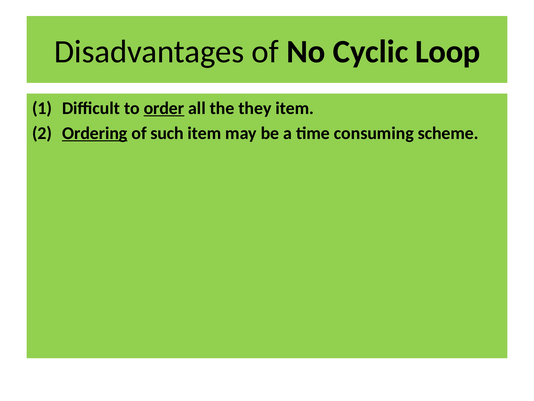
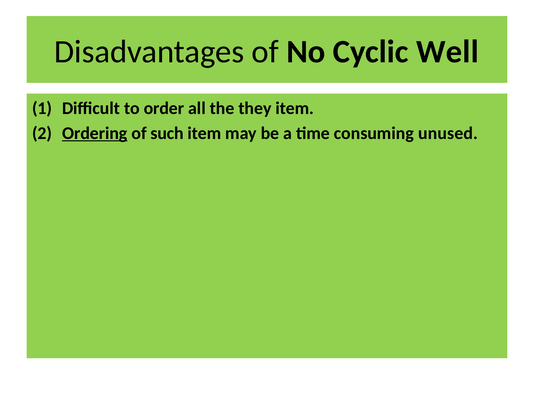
Loop: Loop -> Well
order underline: present -> none
scheme: scheme -> unused
